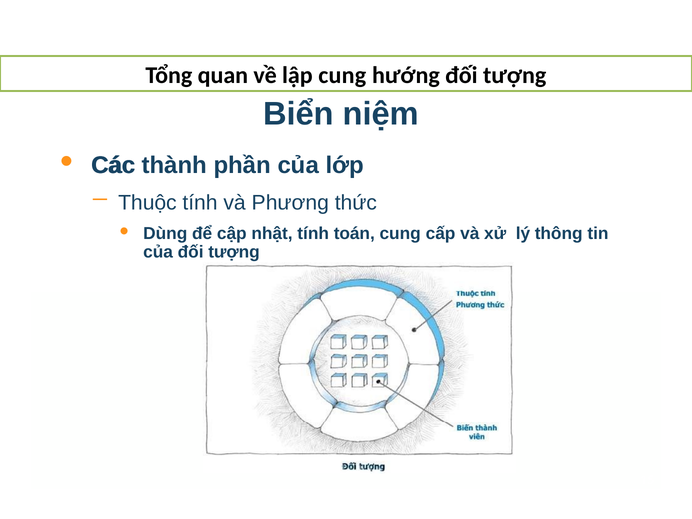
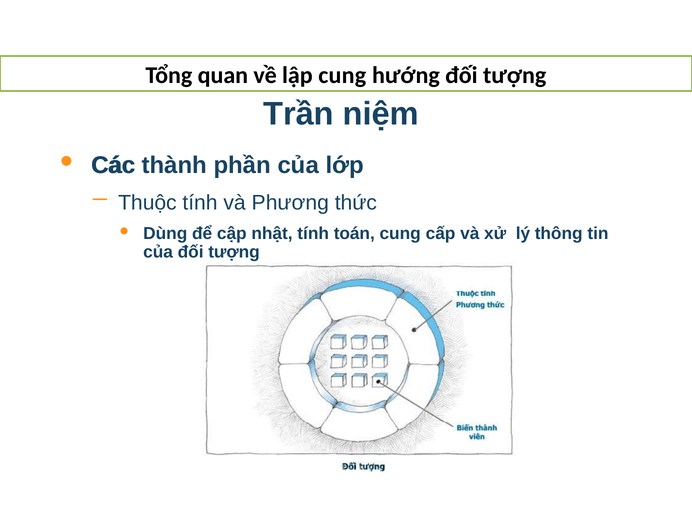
Biển: Biển -> Trần
